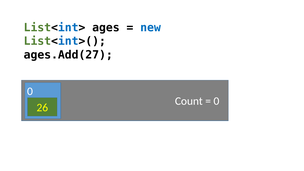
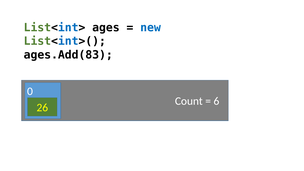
ages.Add(27: ages.Add(27 -> ages.Add(83
0 at (216, 101): 0 -> 6
